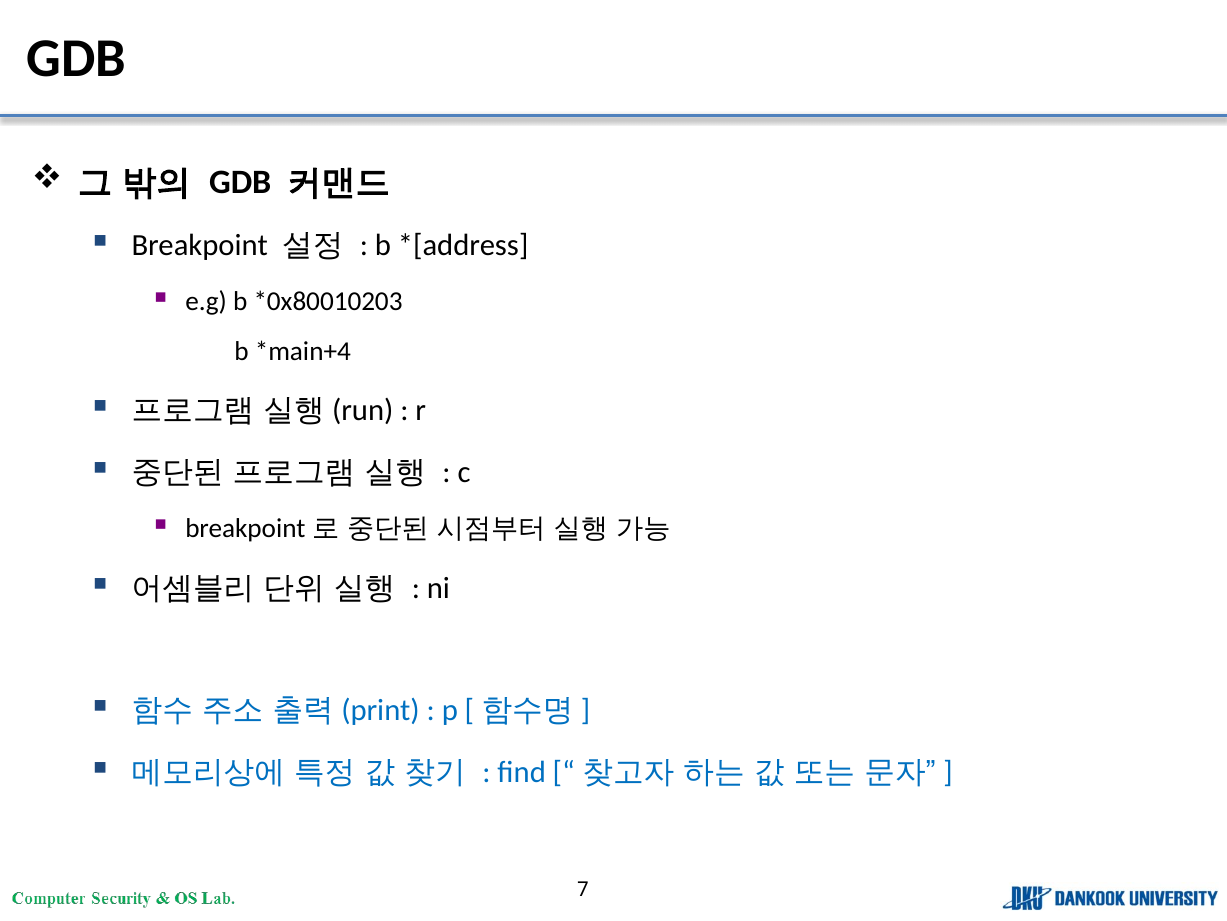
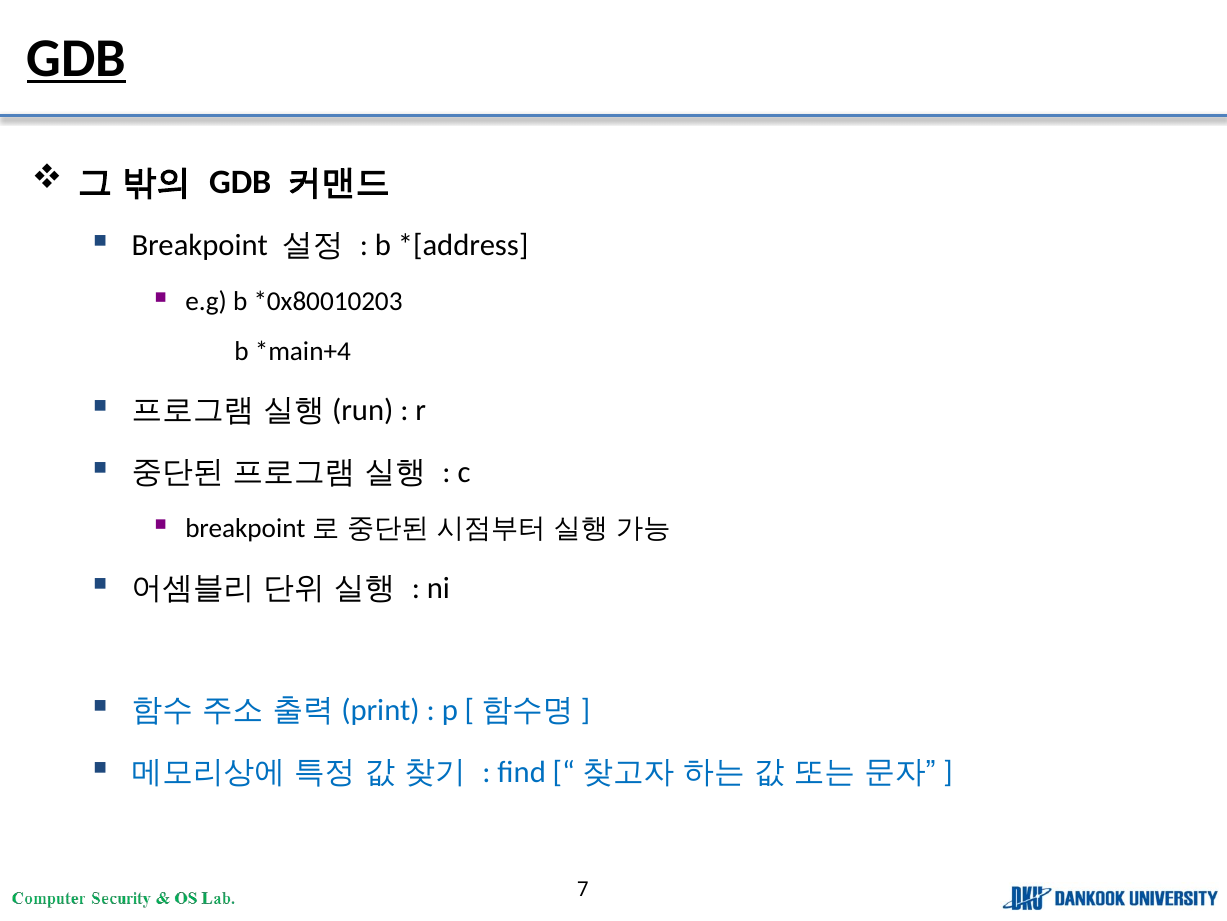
GDB at (76, 58) underline: none -> present
